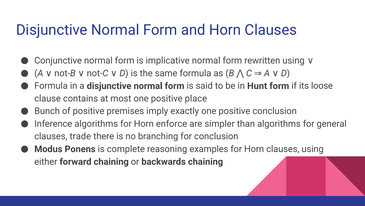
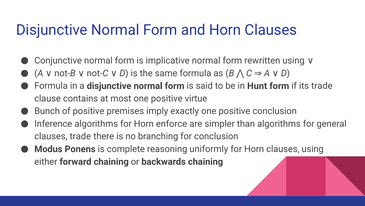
its loose: loose -> trade
place: place -> virtue
examples: examples -> uniformly
